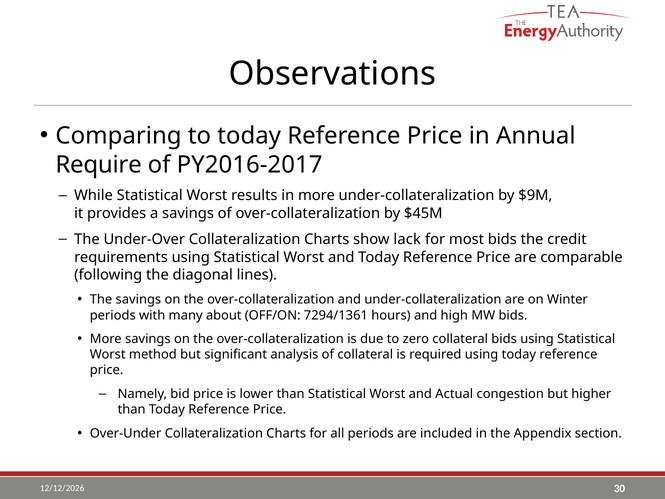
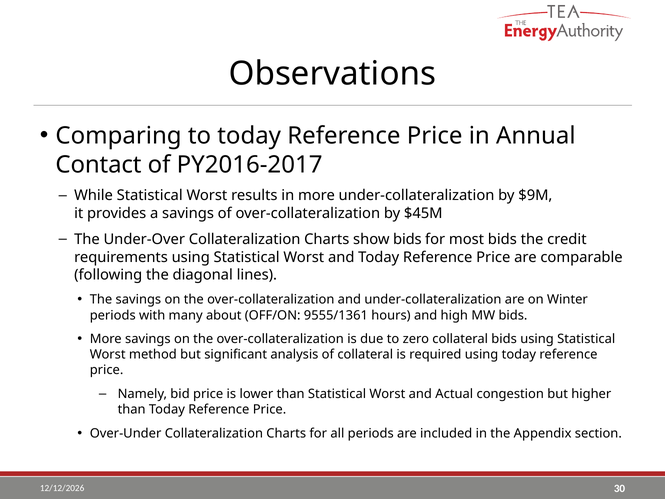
Require: Require -> Contact
show lack: lack -> bids
7294/1361: 7294/1361 -> 9555/1361
